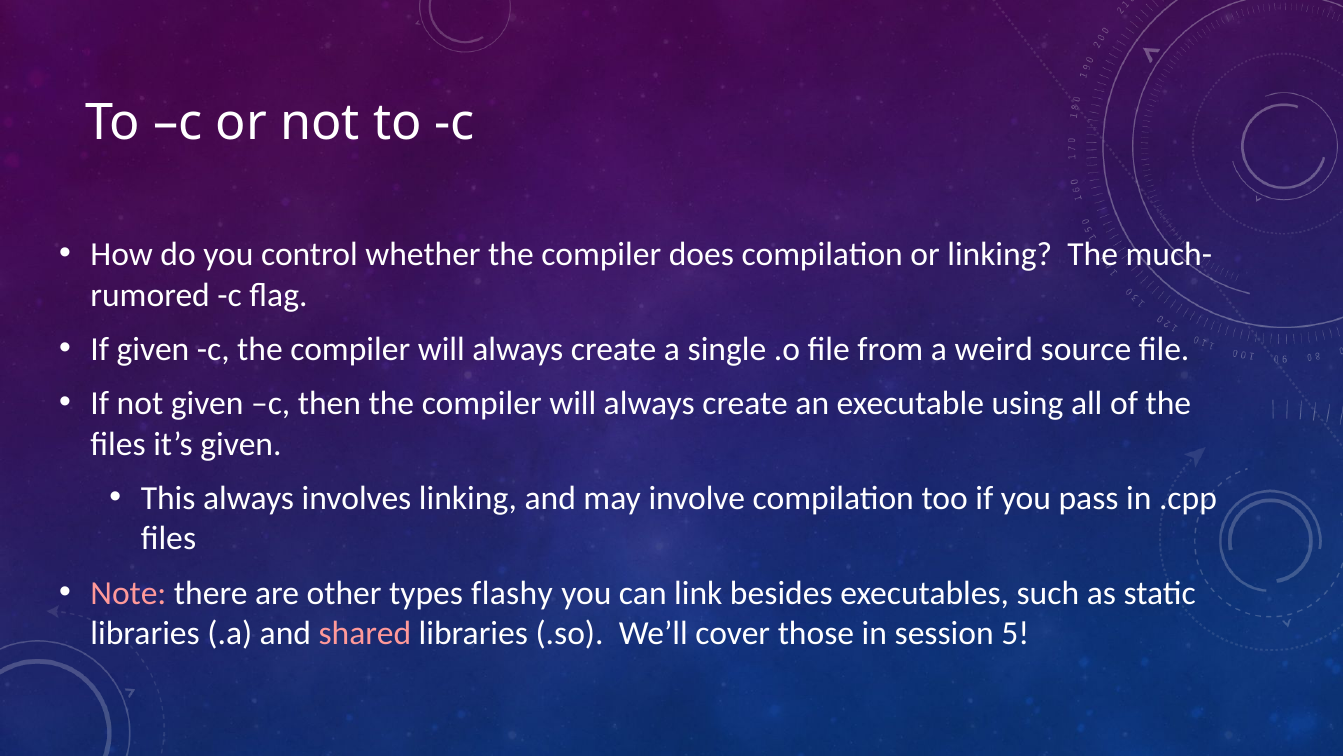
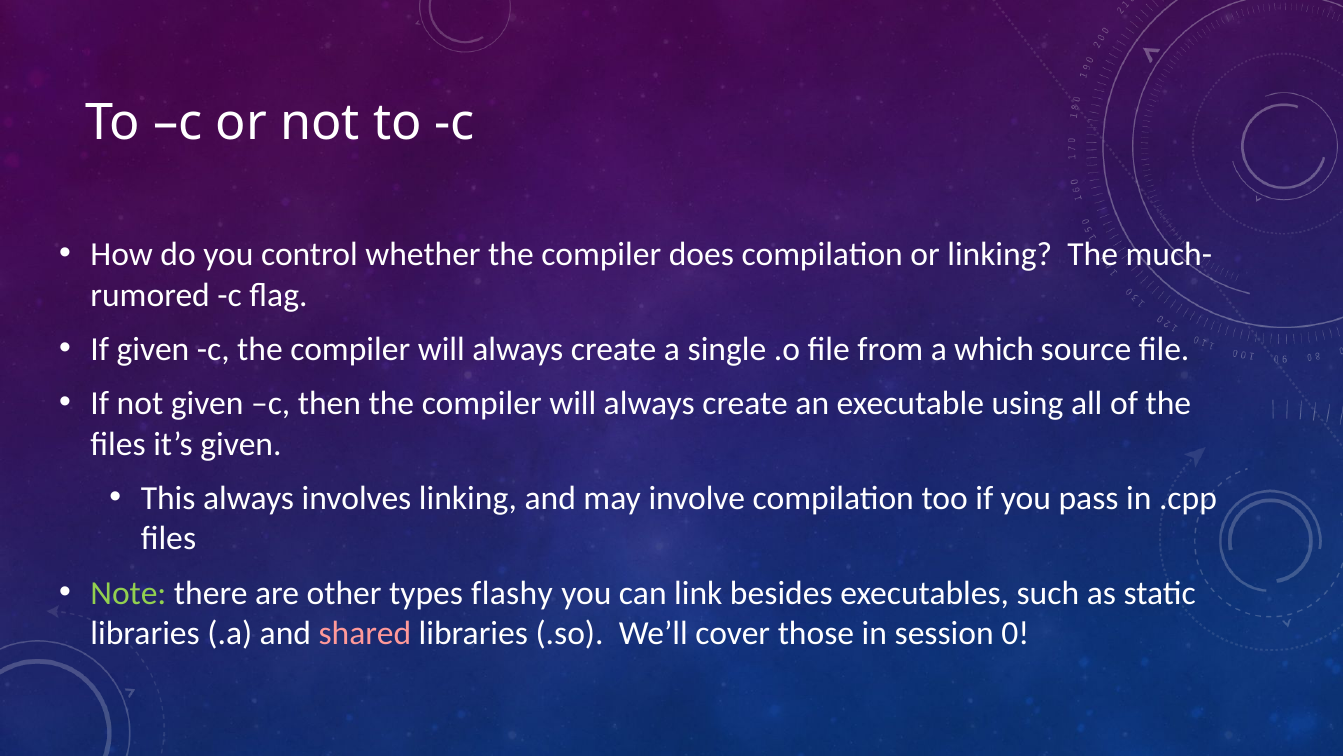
weird: weird -> which
Note colour: pink -> light green
5: 5 -> 0
